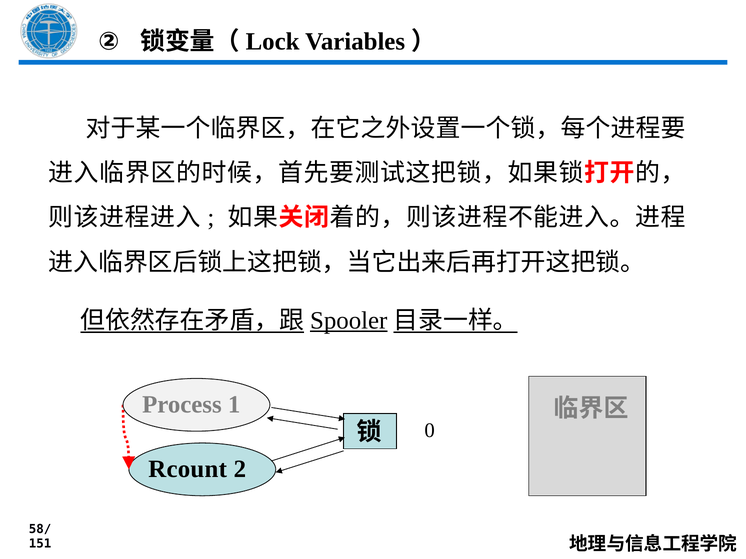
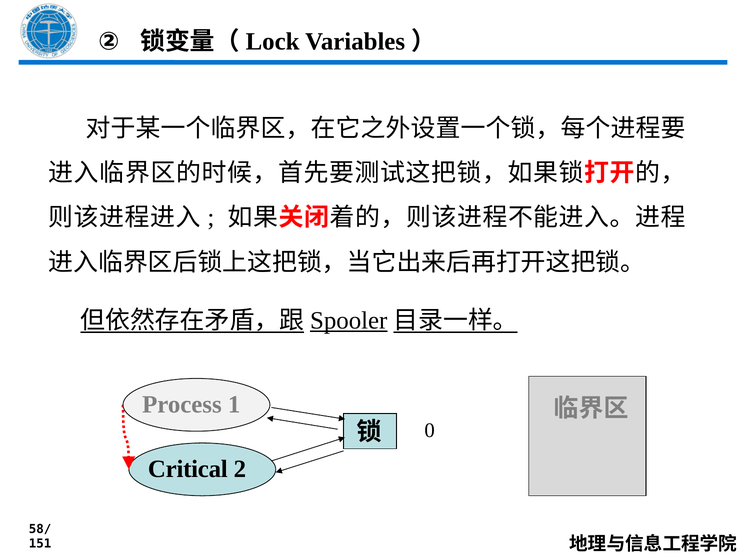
Rcount: Rcount -> Critical
